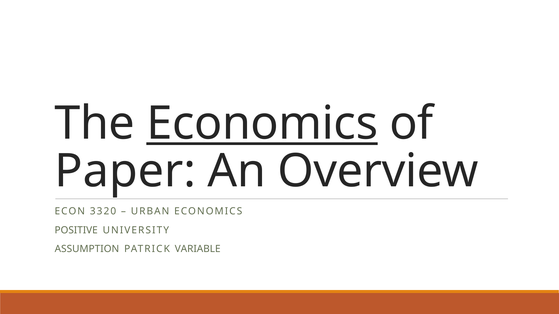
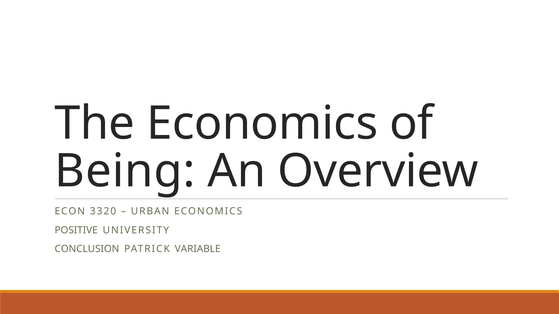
Economics at (262, 124) underline: present -> none
Paper: Paper -> Being
ASSUMPTION: ASSUMPTION -> CONCLUSION
